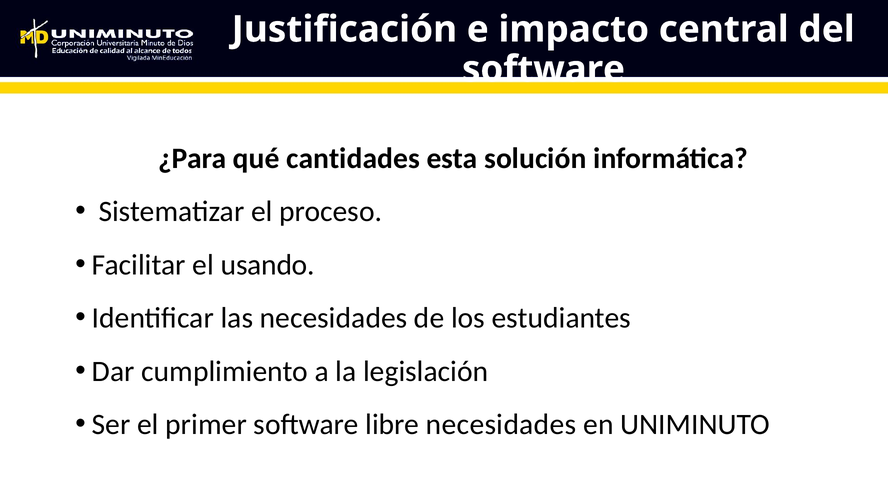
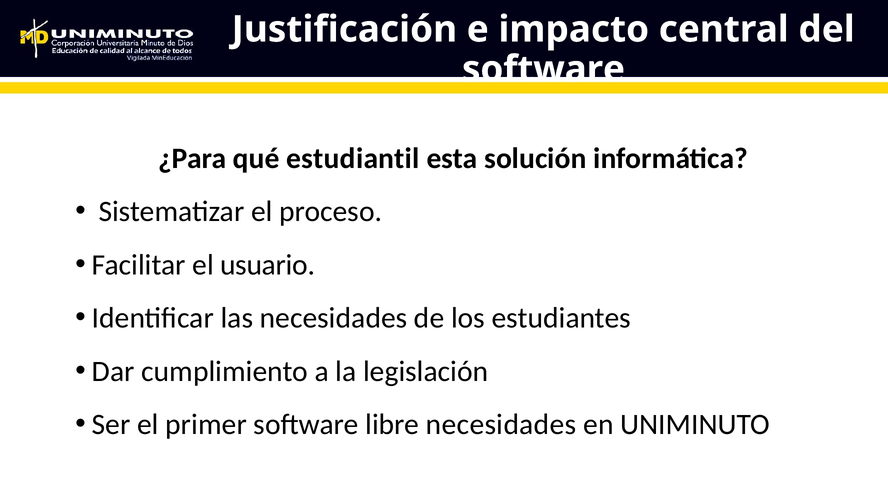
cantidades: cantidades -> estudiantil
usando: usando -> usuario
